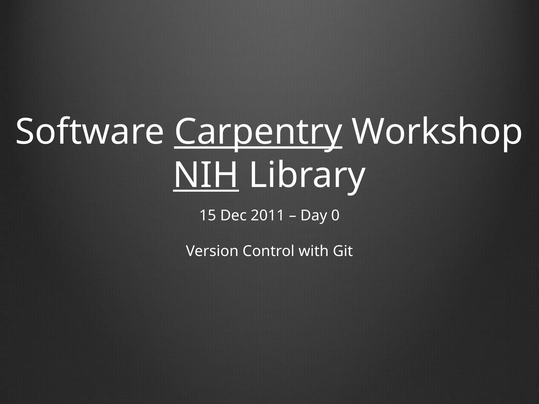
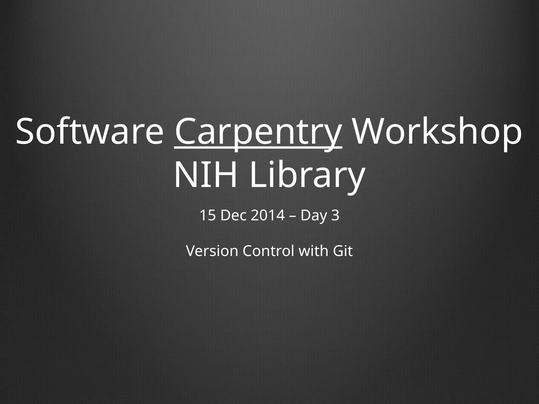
NIH underline: present -> none
2011: 2011 -> 2014
0: 0 -> 3
